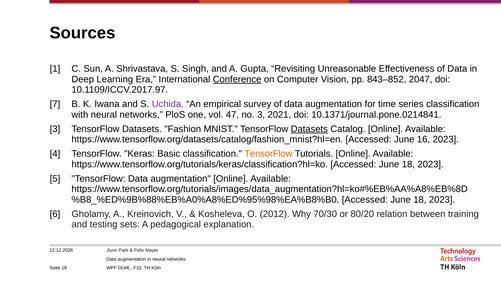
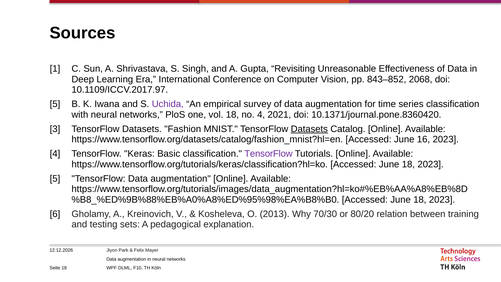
Conference underline: present -> none
2047: 2047 -> 2068
7 at (55, 104): 7 -> 5
vol 47: 47 -> 18
no 3: 3 -> 4
10.1371/journal.pone.0214841: 10.1371/journal.pone.0214841 -> 10.1371/journal.pone.8360420
TensorFlow at (268, 154) colour: orange -> purple
2012: 2012 -> 2013
